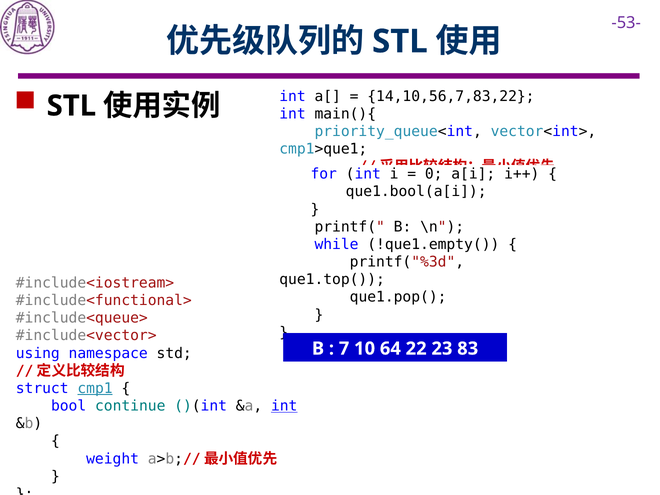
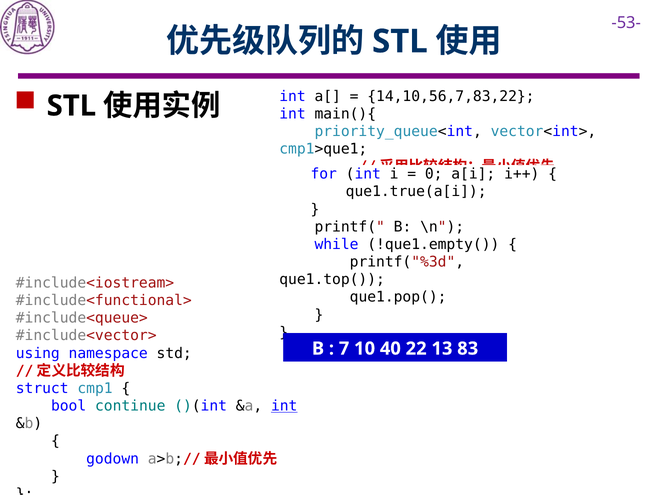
que1.bool(a[i: que1.bool(a[i -> que1.true(a[i
64: 64 -> 40
23: 23 -> 13
cmp1 underline: present -> none
weight: weight -> godown
